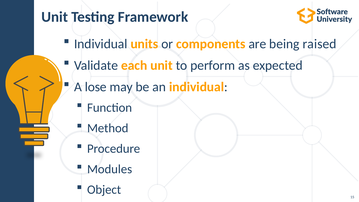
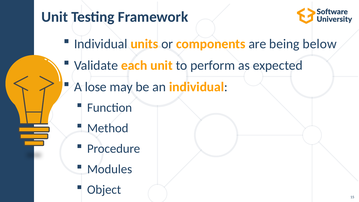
raised: raised -> below
